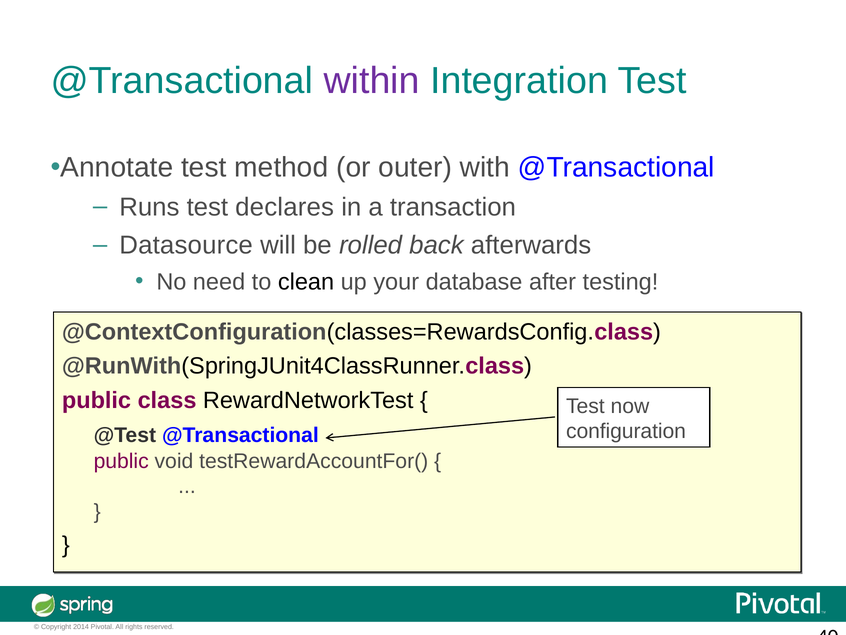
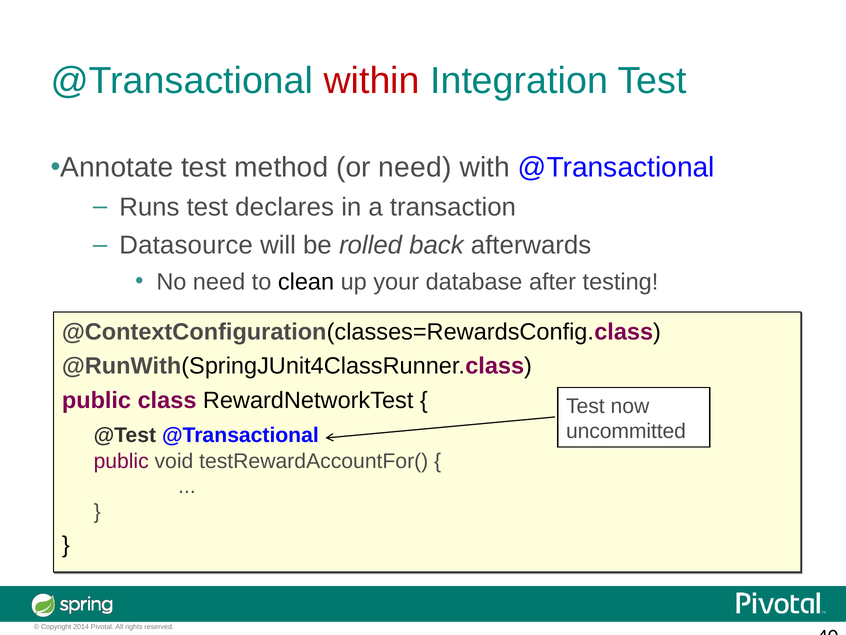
within colour: purple -> red
or outer: outer -> need
configuration: configuration -> uncommitted
